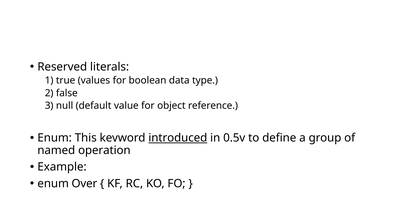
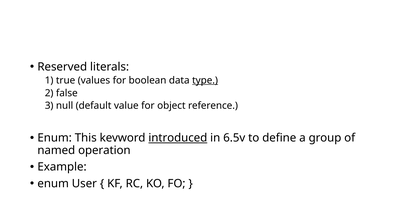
type underline: none -> present
0.5v: 0.5v -> 6.5v
Over: Over -> User
